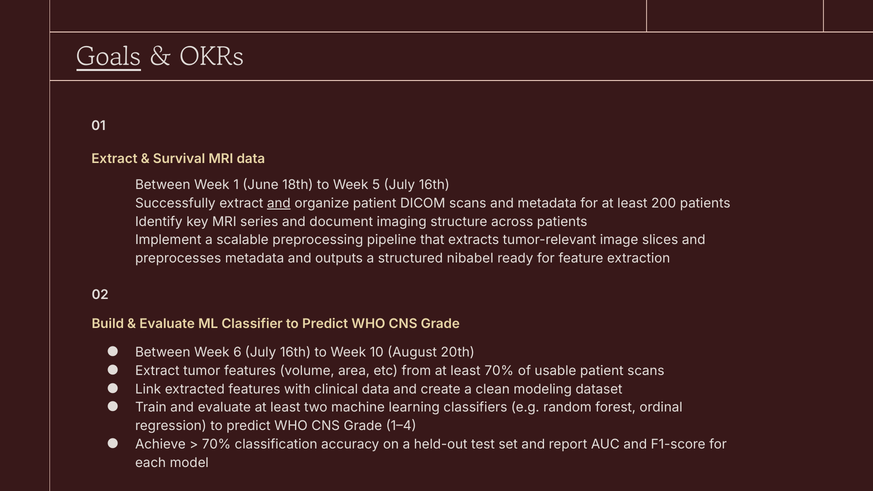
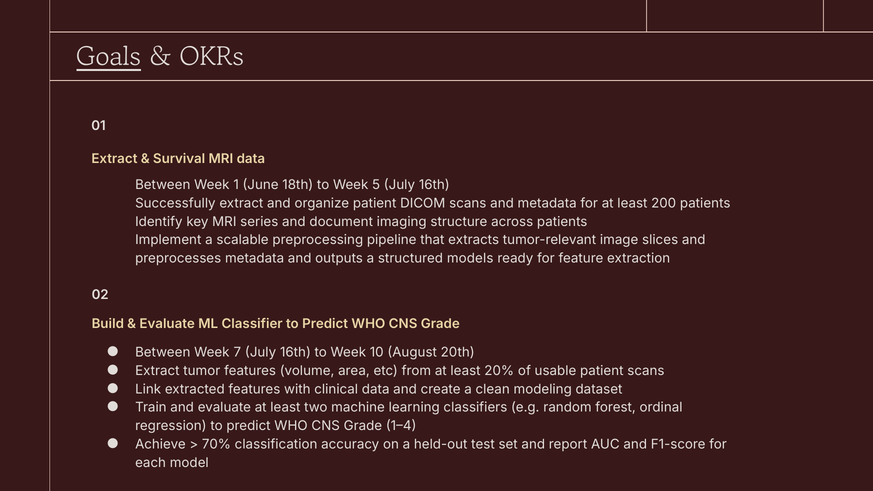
and at (279, 203) underline: present -> none
nibabel: nibabel -> models
6: 6 -> 7
least 70%: 70% -> 20%
